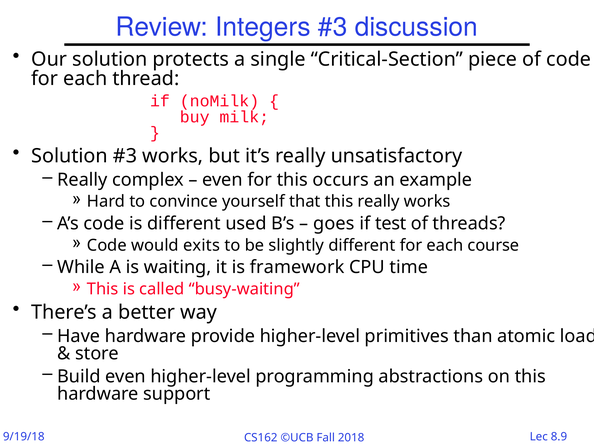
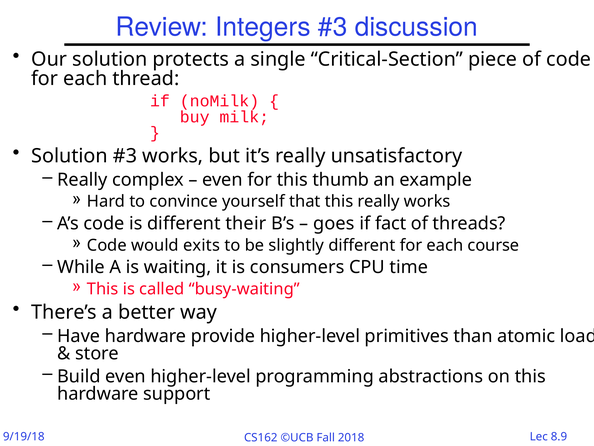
occurs: occurs -> thumb
used: used -> their
test: test -> fact
framework: framework -> consumers
